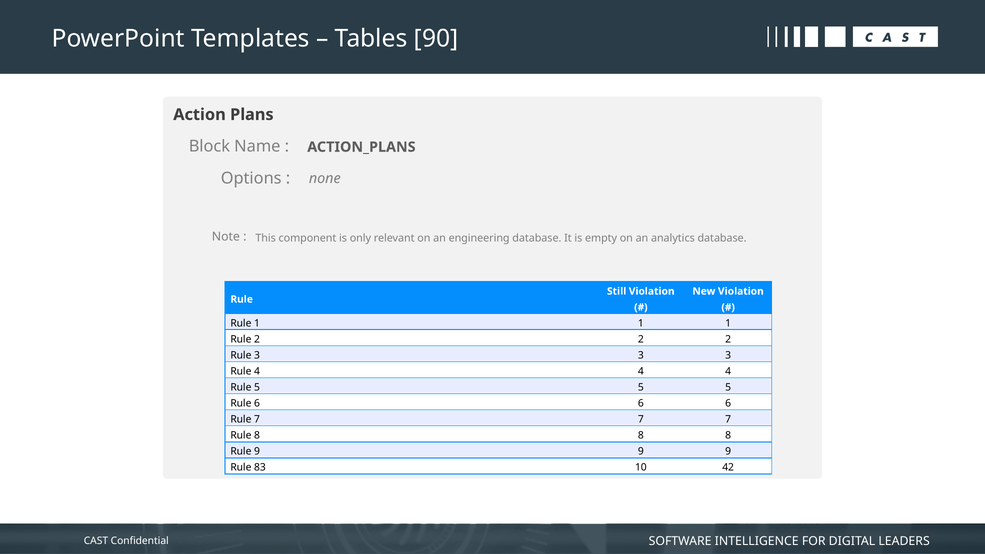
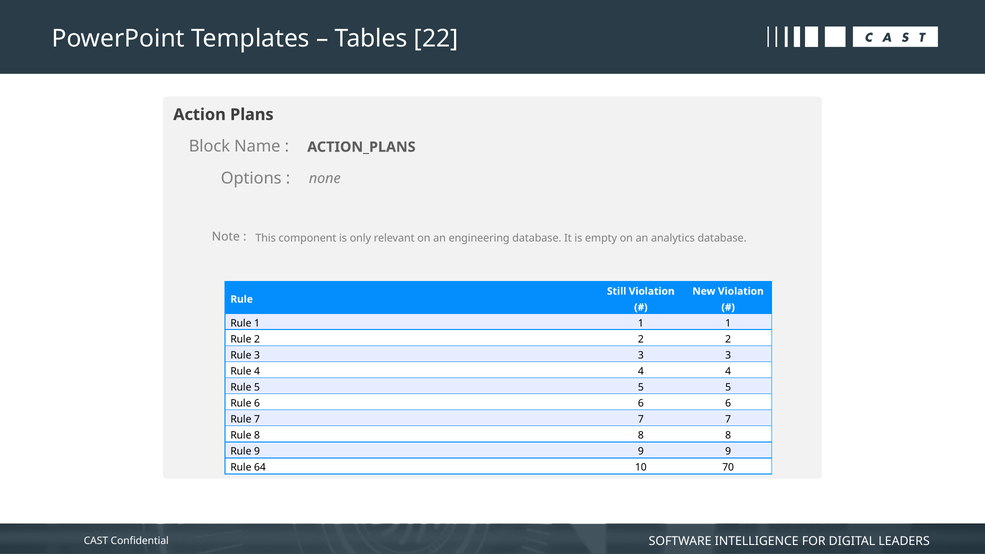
90: 90 -> 22
83: 83 -> 64
42: 42 -> 70
